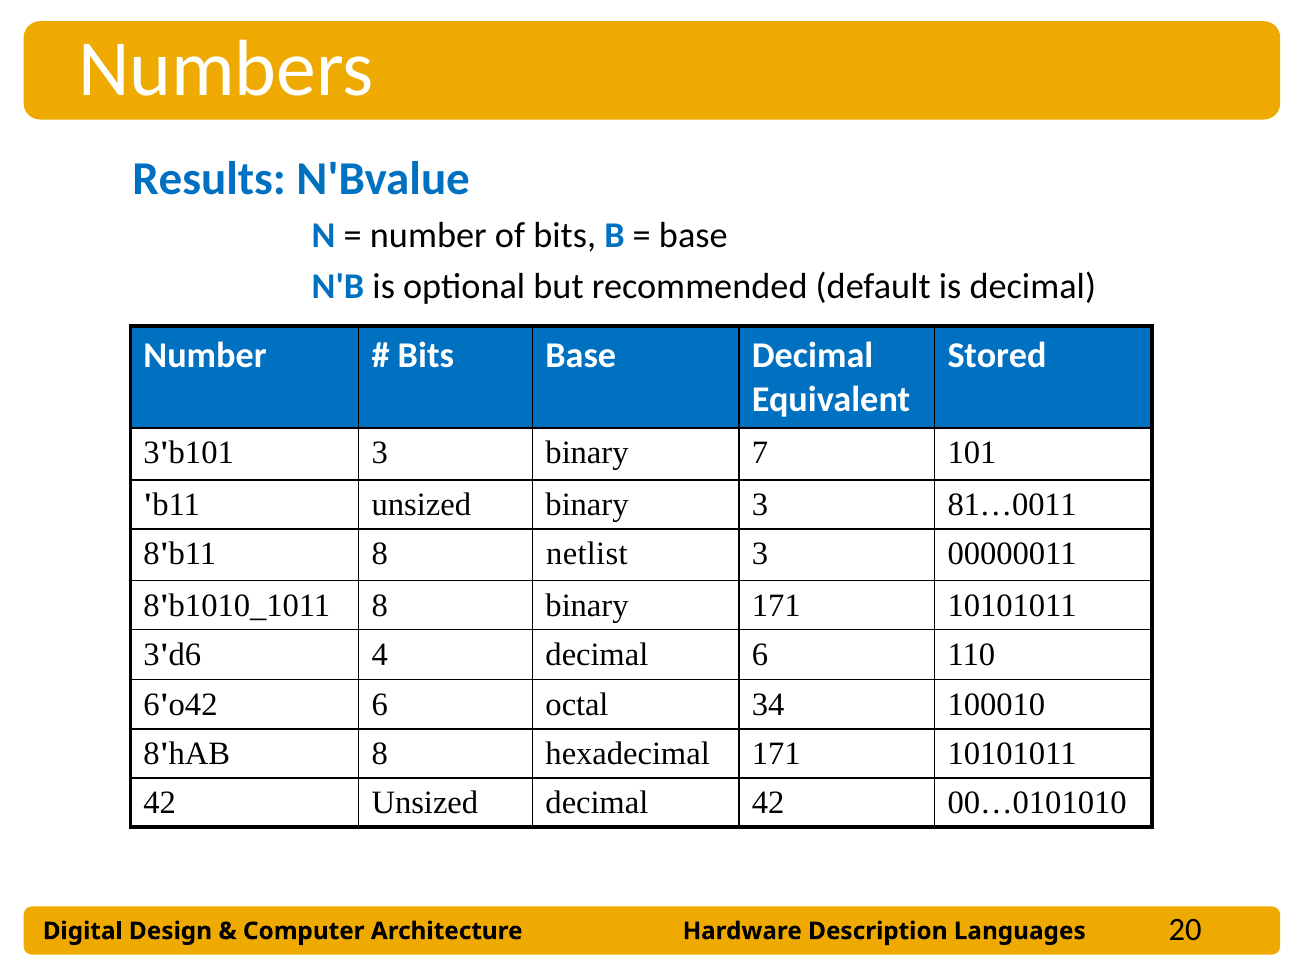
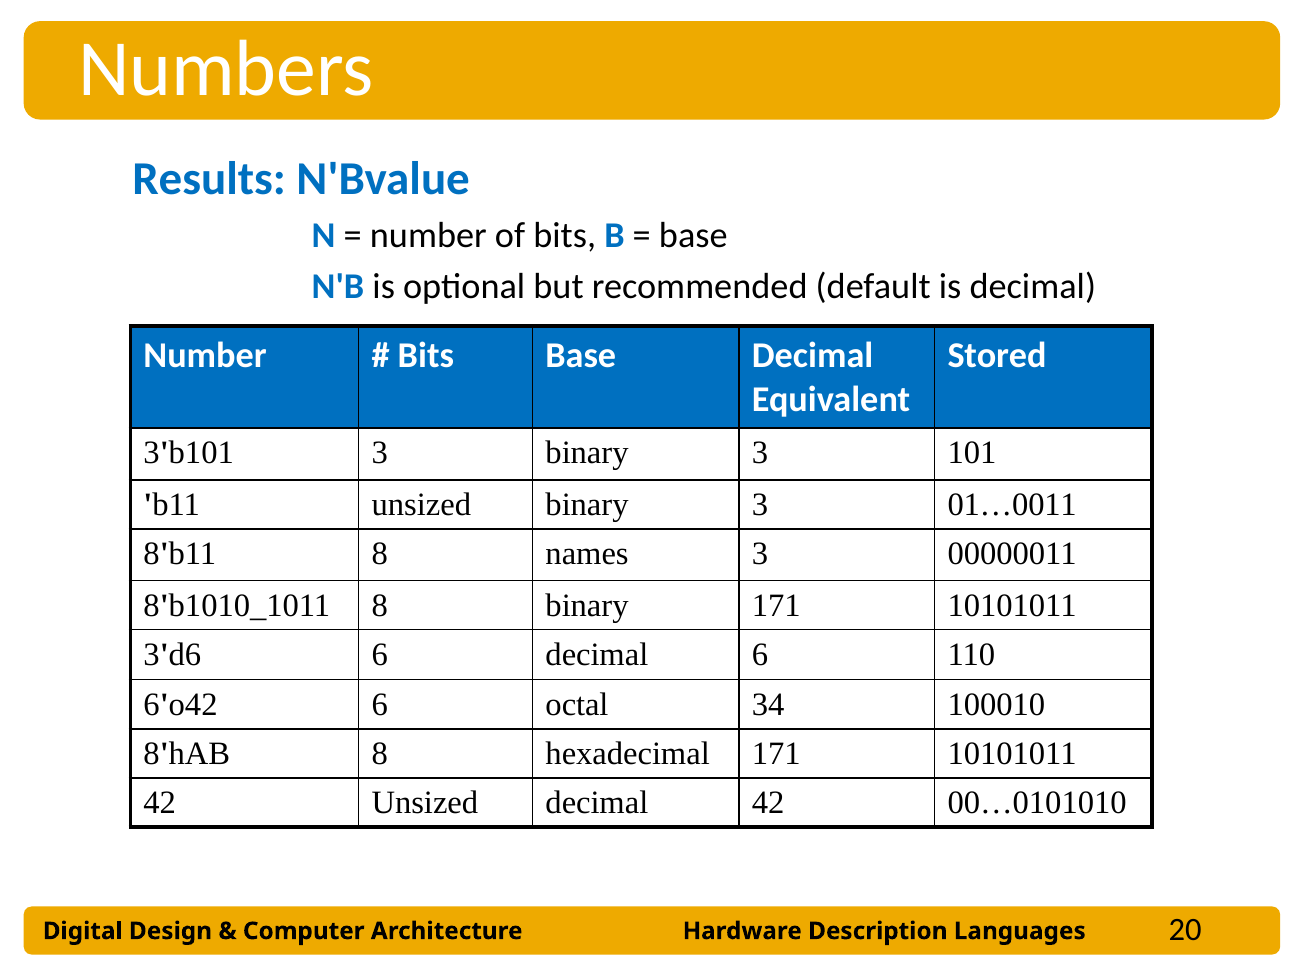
3 binary 7: 7 -> 3
81…0011: 81…0011 -> 01…0011
netlist: netlist -> names
3'd6 4: 4 -> 6
